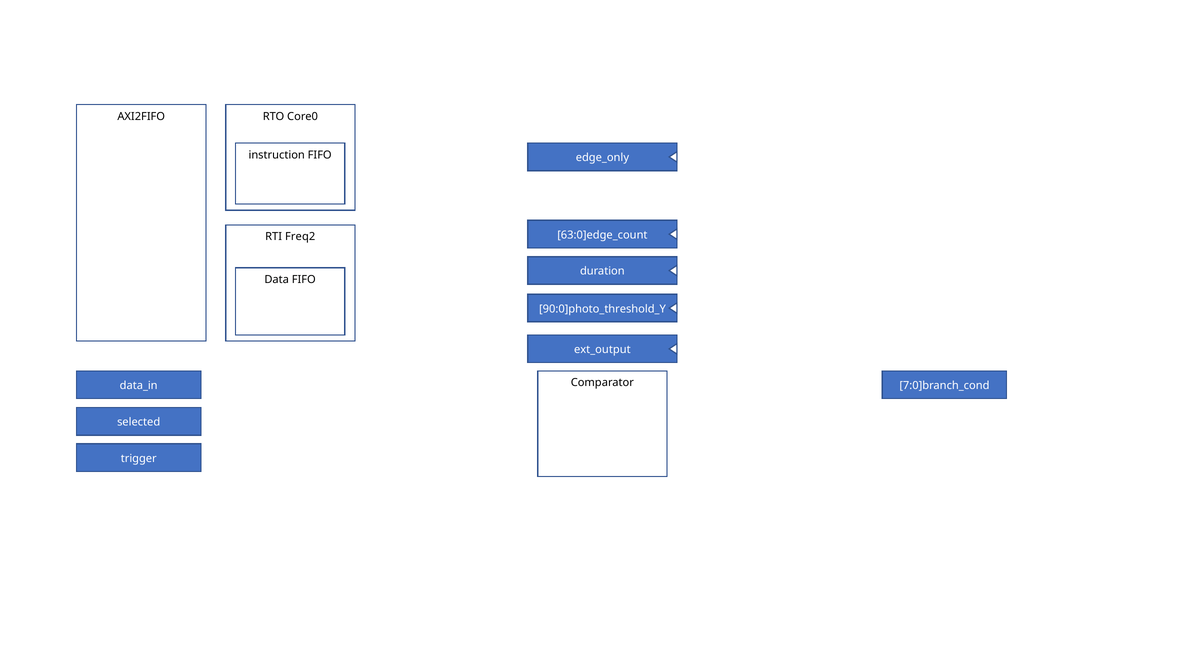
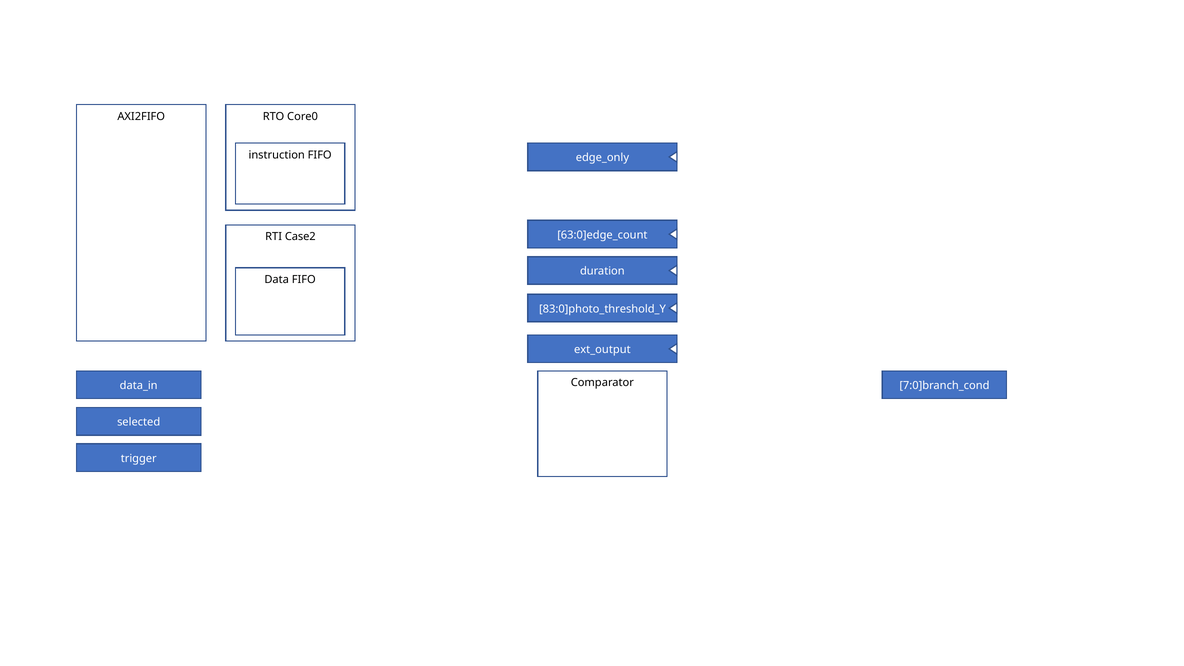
Freq2: Freq2 -> Case2
90:0]photo_threshold_Y: 90:0]photo_threshold_Y -> 83:0]photo_threshold_Y
